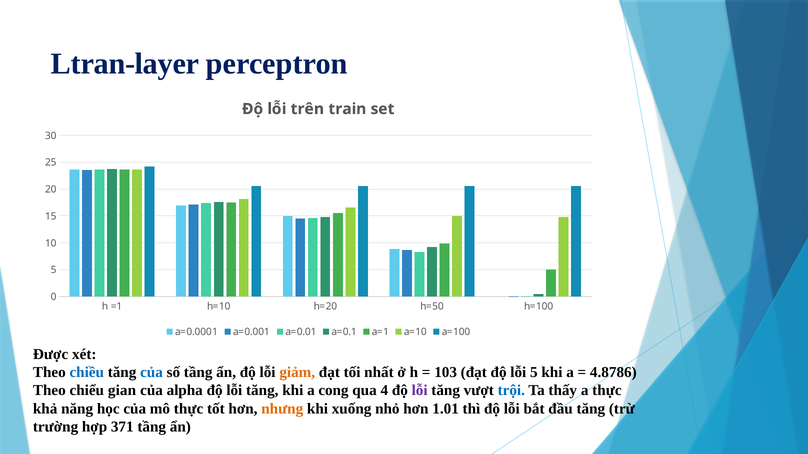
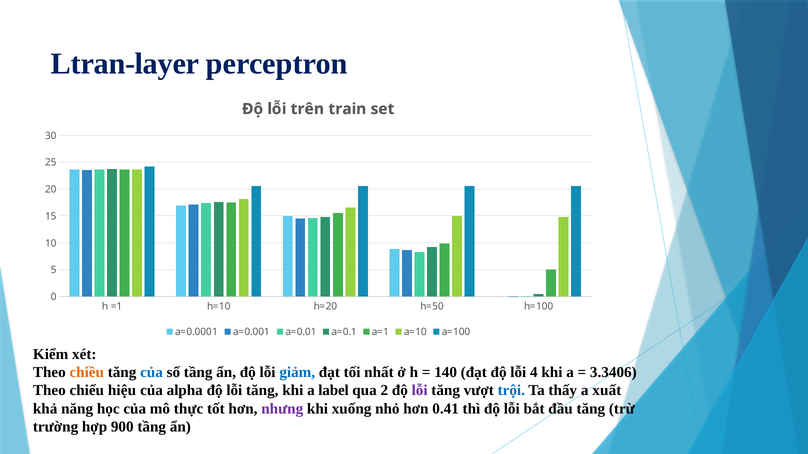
Được: Được -> Kiểm
chiều colour: blue -> orange
giảm colour: orange -> blue
103: 103 -> 140
lỗi 5: 5 -> 4
4.8786: 4.8786 -> 3.3406
gian: gian -> hiệu
cong: cong -> label
4: 4 -> 2
a thực: thực -> xuất
nhưng colour: orange -> purple
1.01: 1.01 -> 0.41
371: 371 -> 900
